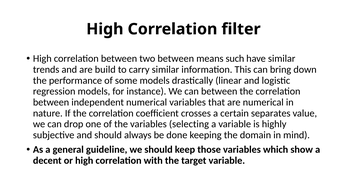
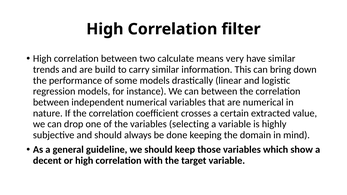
two between: between -> calculate
such: such -> very
separates: separates -> extracted
